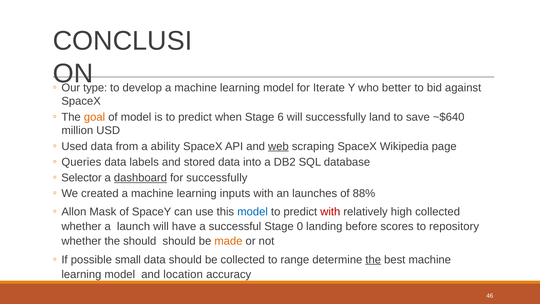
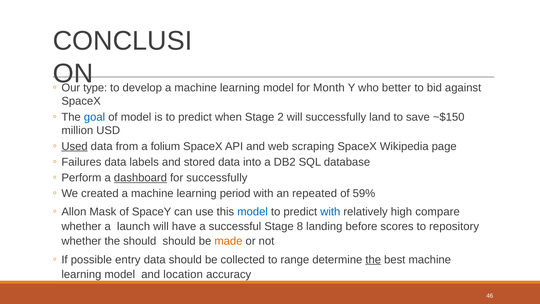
Iterate: Iterate -> Month
goal colour: orange -> blue
6: 6 -> 2
~$640: ~$640 -> ~$150
Used underline: none -> present
ability: ability -> folium
web underline: present -> none
Queries: Queries -> Failures
Selector: Selector -> Perform
inputs: inputs -> period
launches: launches -> repeated
88%: 88% -> 59%
with at (330, 212) colour: red -> blue
high collected: collected -> compare
0: 0 -> 8
small: small -> entry
